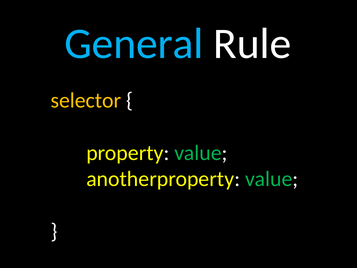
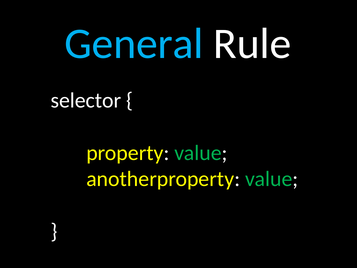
selector colour: yellow -> white
